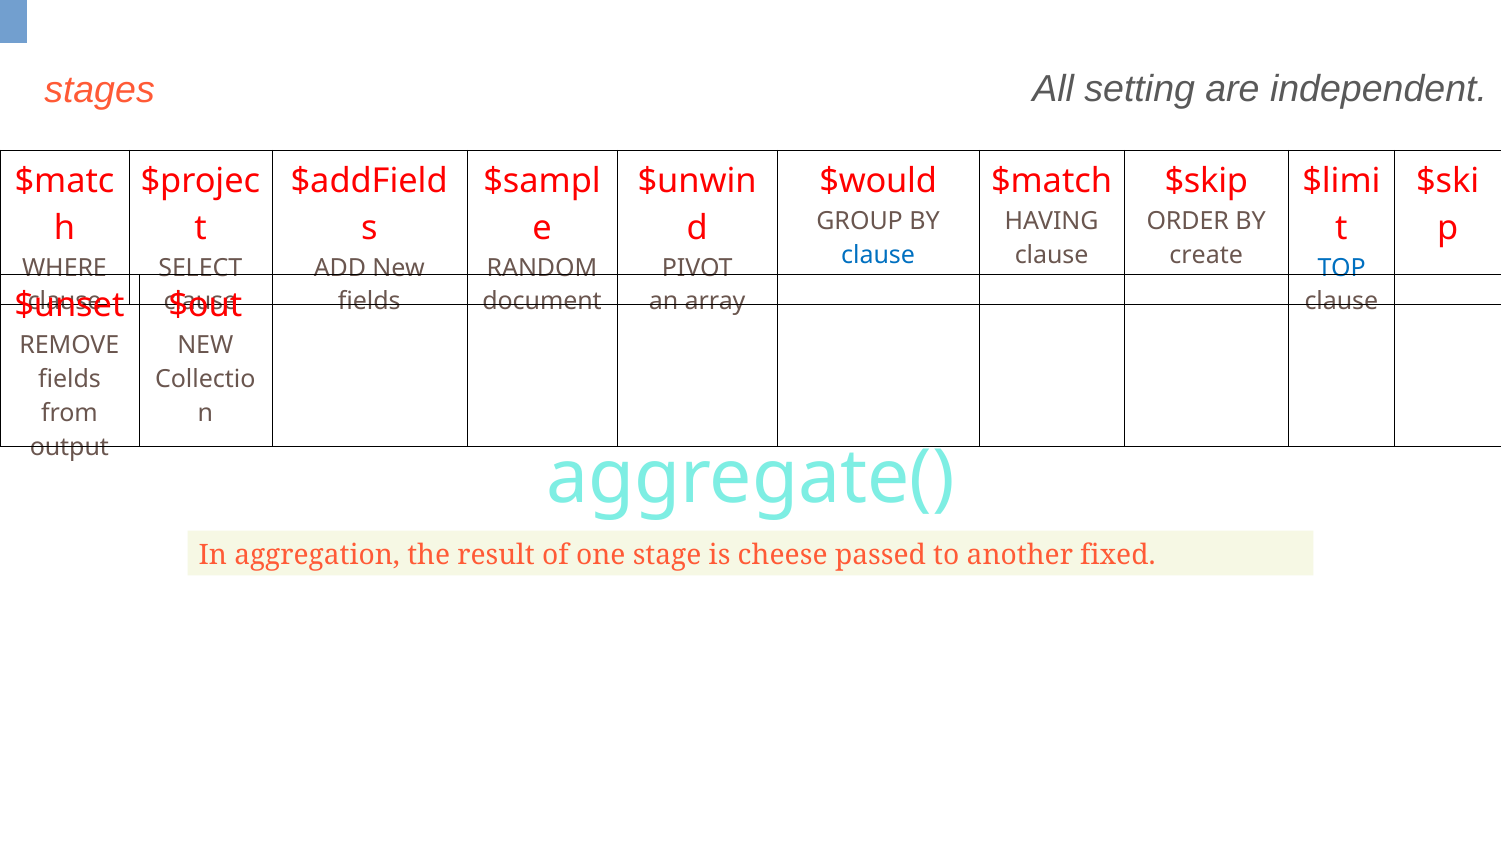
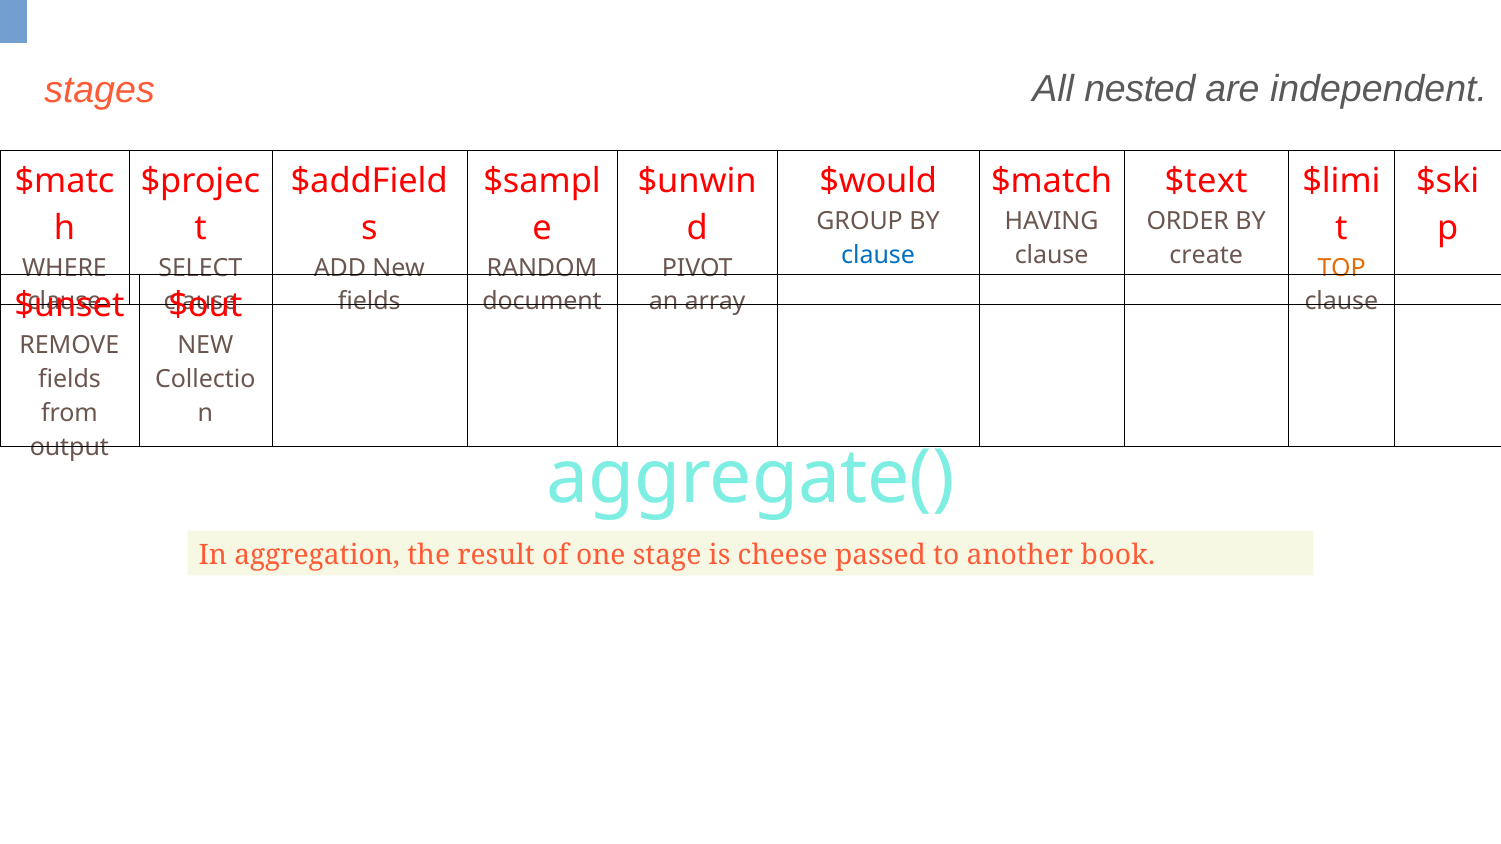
setting: setting -> nested
$skip: $skip -> $text
TOP colour: blue -> orange
fixed: fixed -> book
